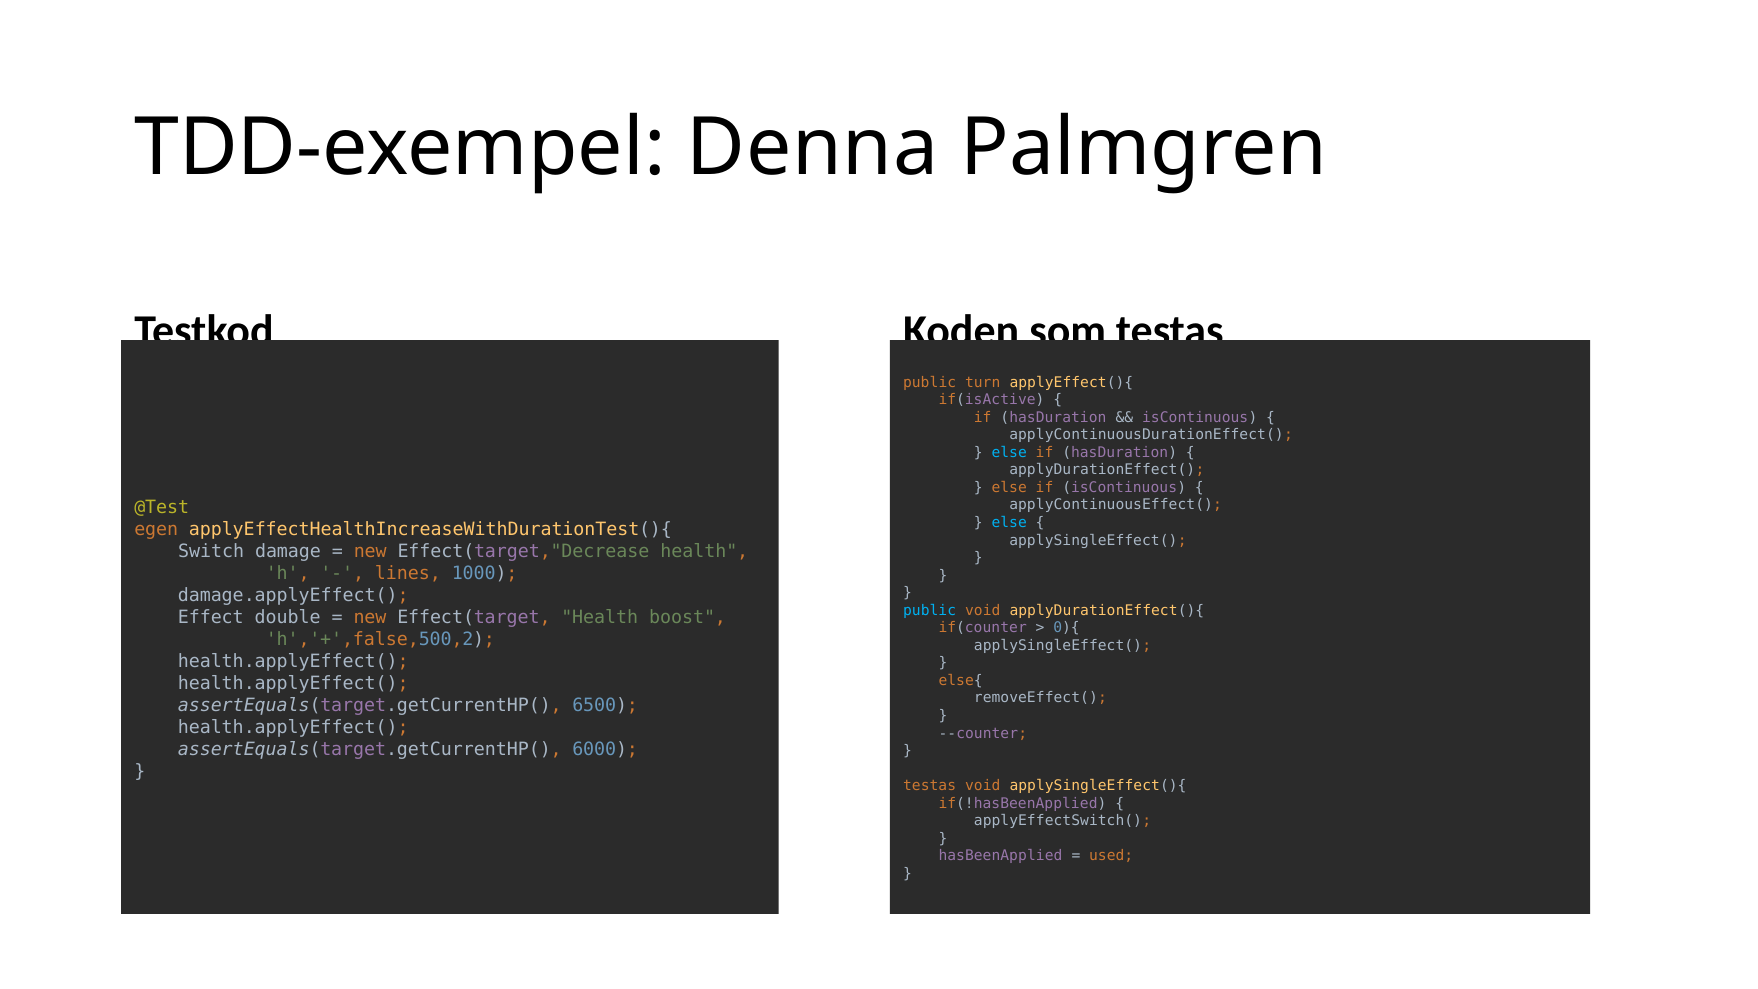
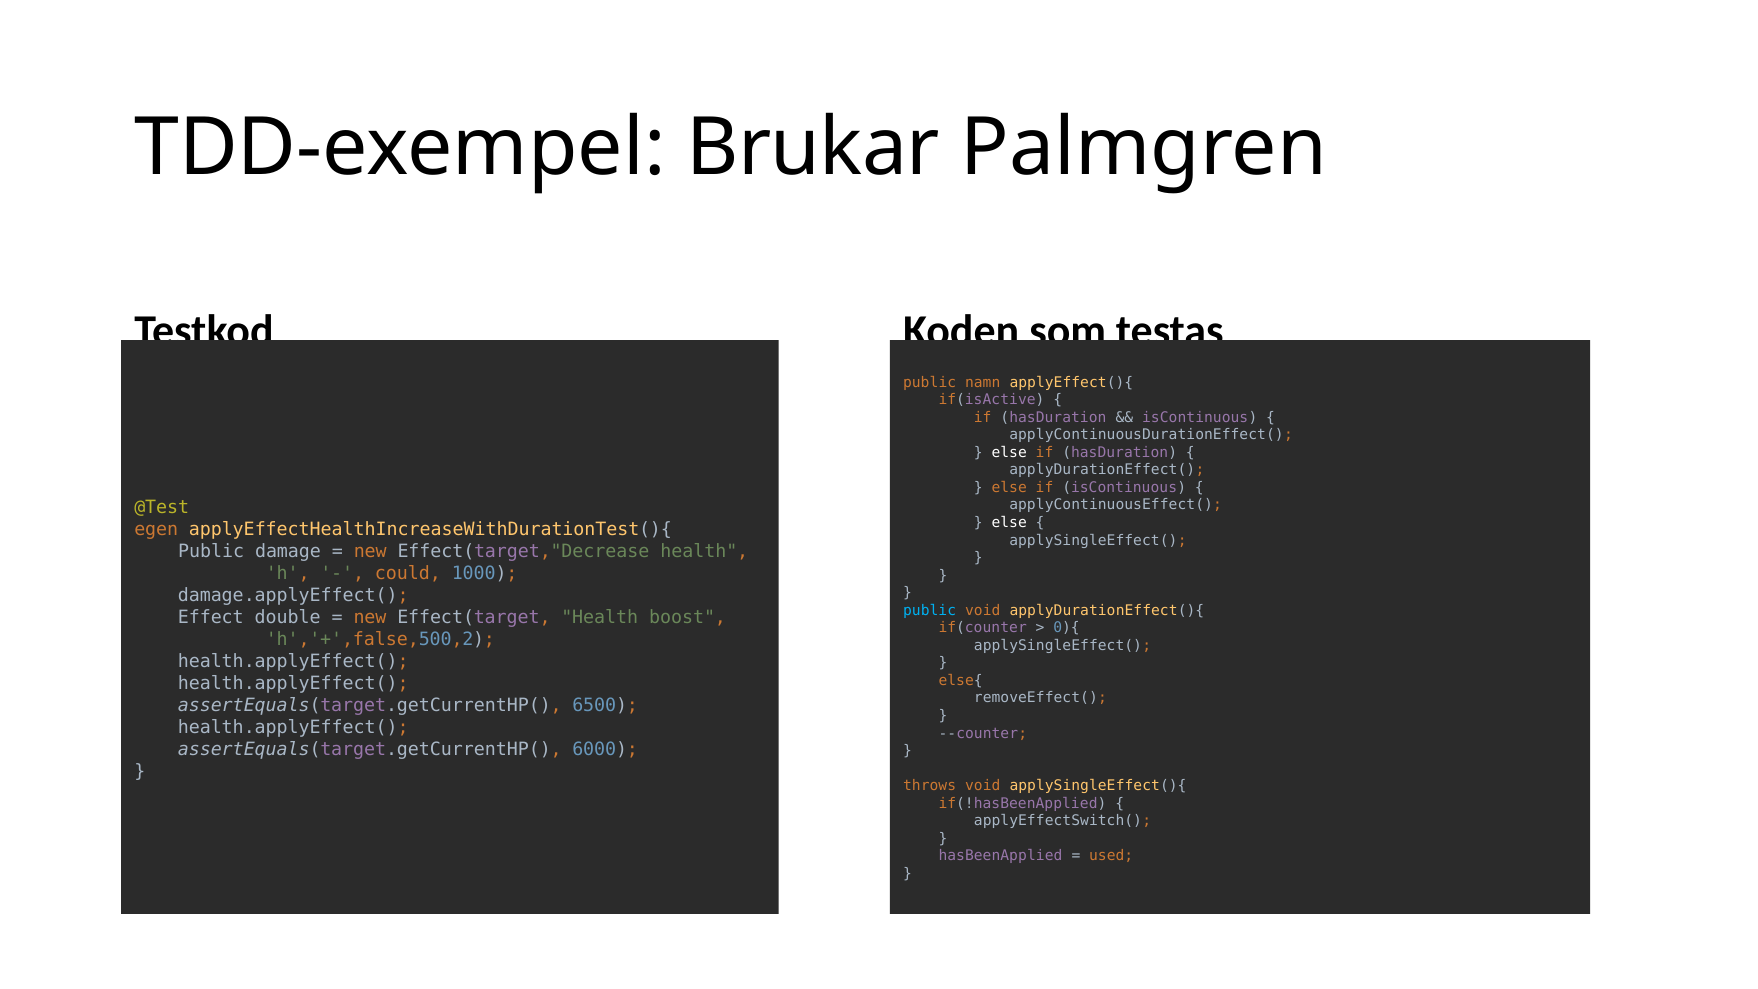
Denna: Denna -> Brukar
turn: turn -> namn
else at (1009, 452) colour: light blue -> white
else at (1009, 523) colour: light blue -> white
Switch at (211, 551): Switch -> Public
lines: lines -> could
testas at (930, 786): testas -> throws
